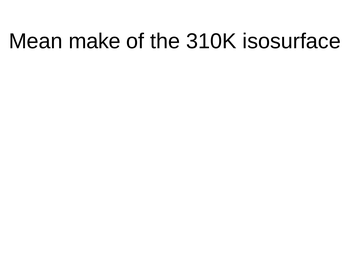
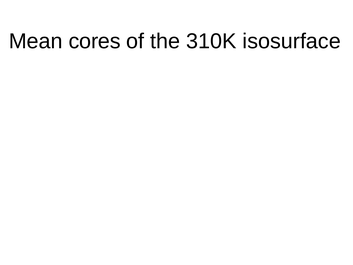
make: make -> cores
